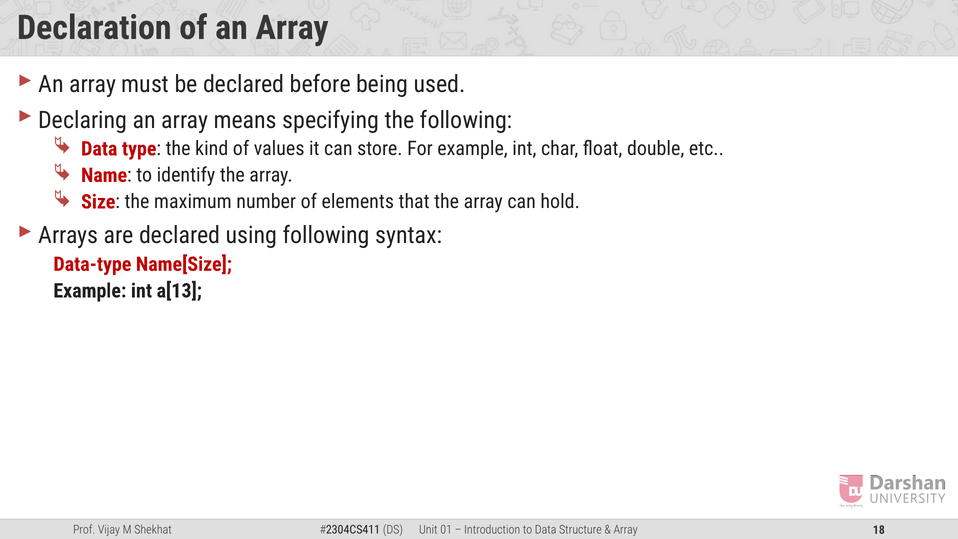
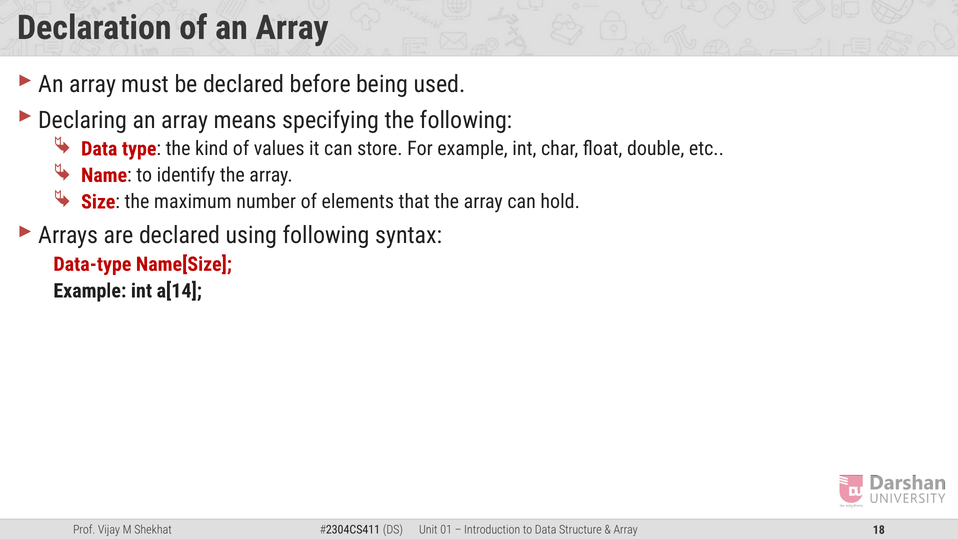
a[13: a[13 -> a[14
